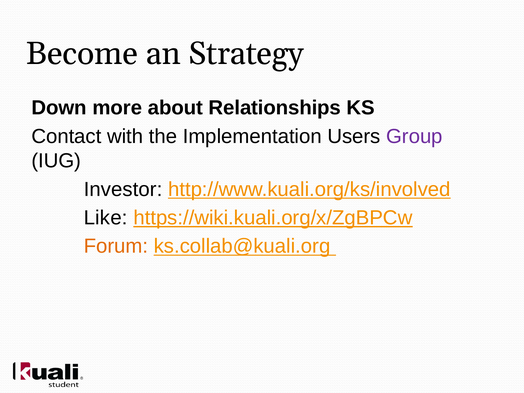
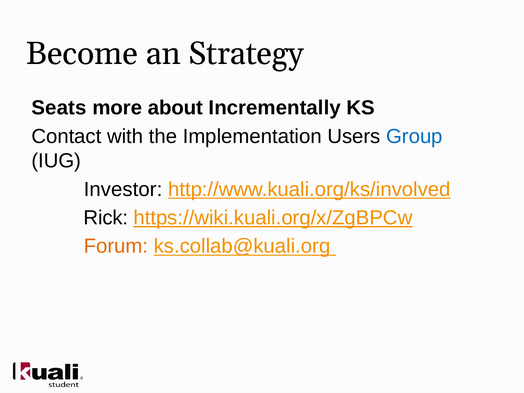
Down: Down -> Seats
Relationships: Relationships -> Incrementally
Group colour: purple -> blue
Like: Like -> Rick
